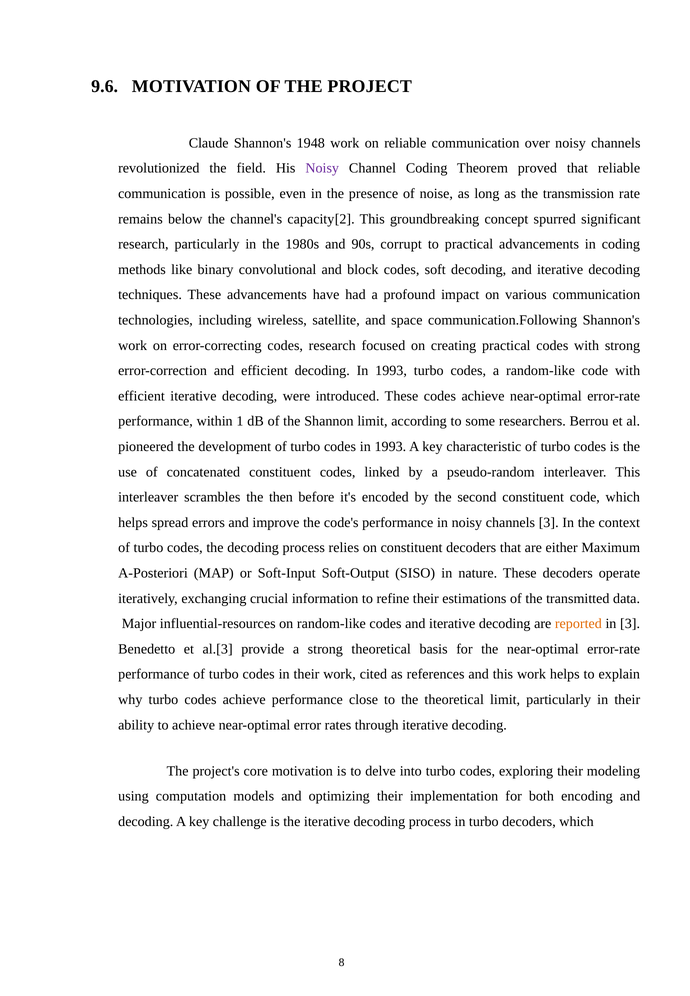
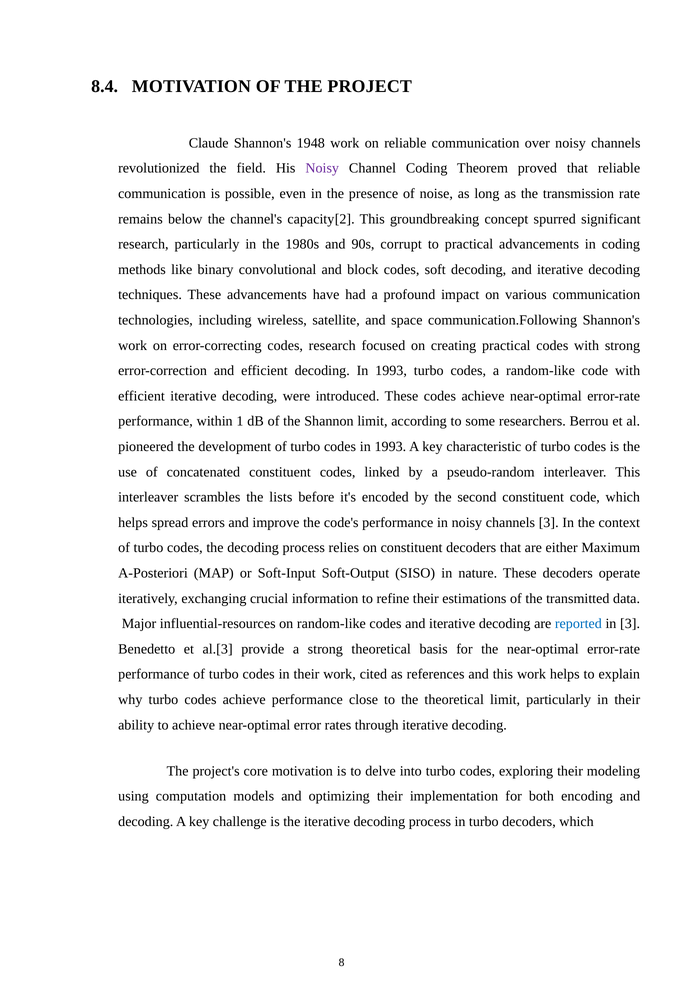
9.6: 9.6 -> 8.4
then: then -> lists
reported colour: orange -> blue
